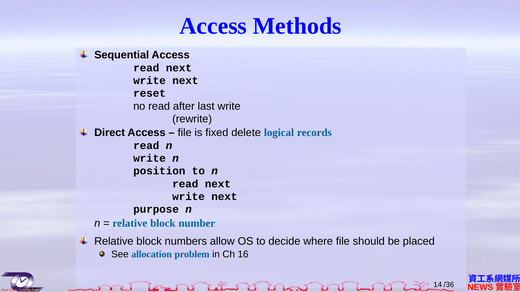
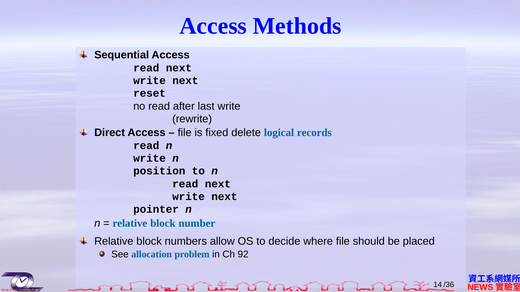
purpose: purpose -> pointer
16: 16 -> 92
